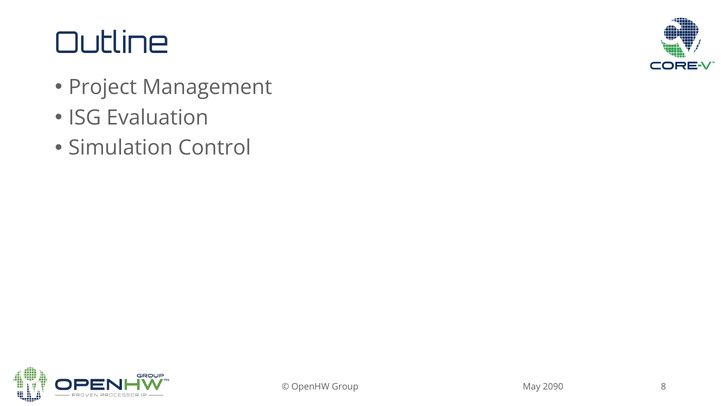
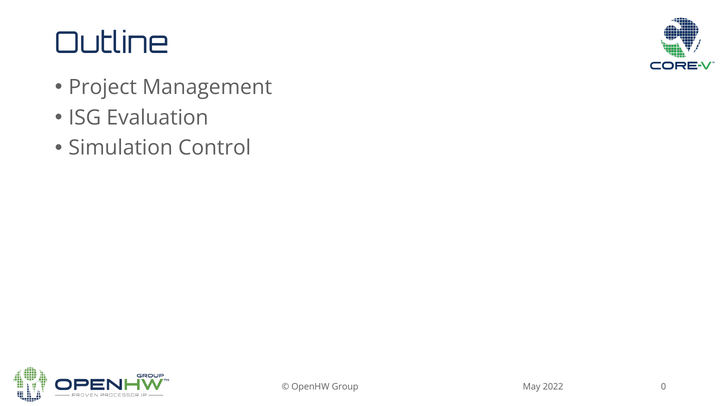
8: 8 -> 0
2090: 2090 -> 2022
